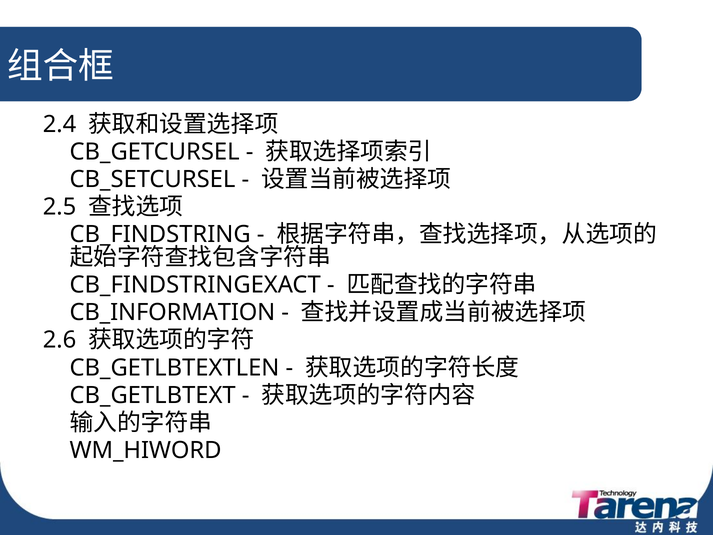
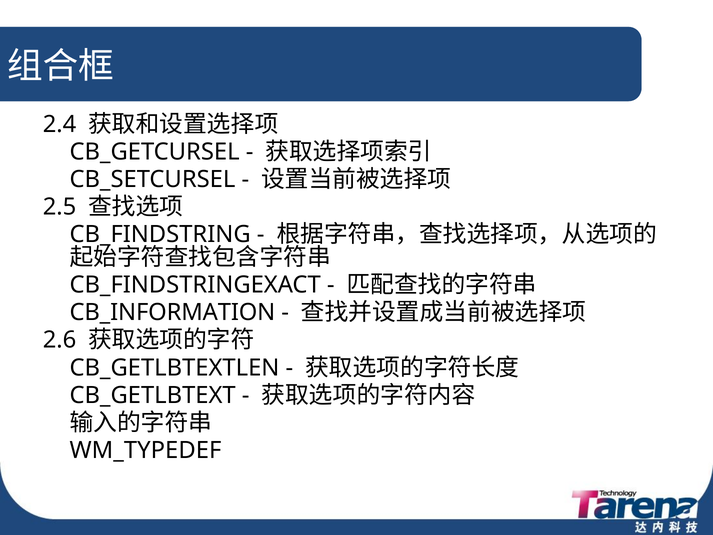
WM_HIWORD: WM_HIWORD -> WM_TYPEDEF
